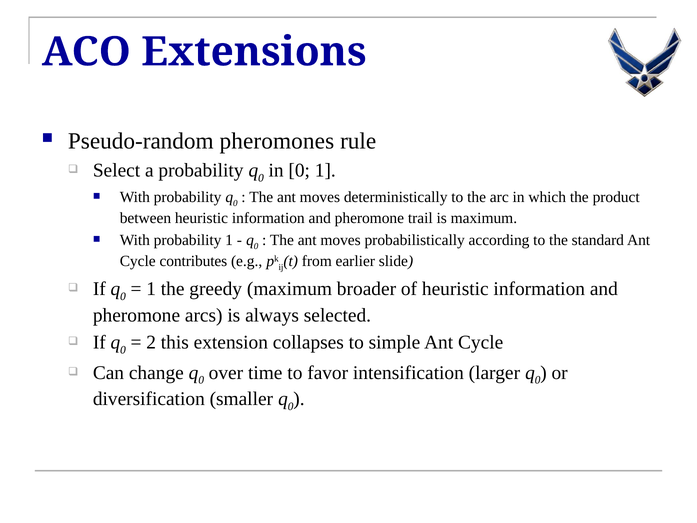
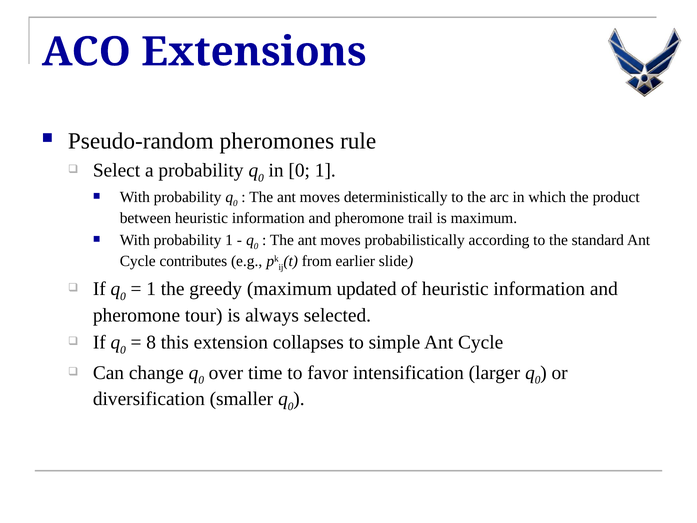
broader: broader -> updated
arcs: arcs -> tour
2: 2 -> 8
